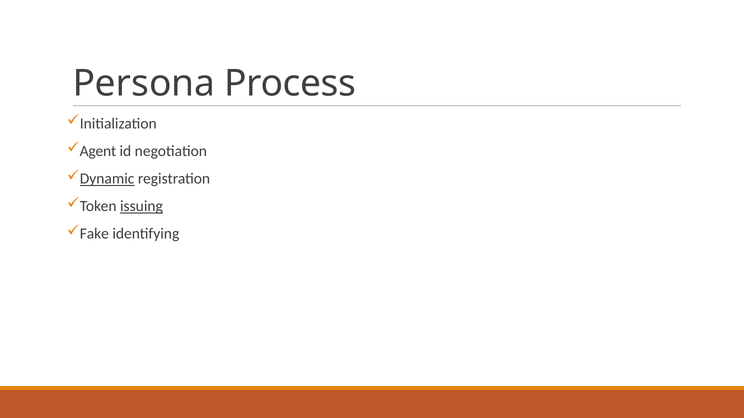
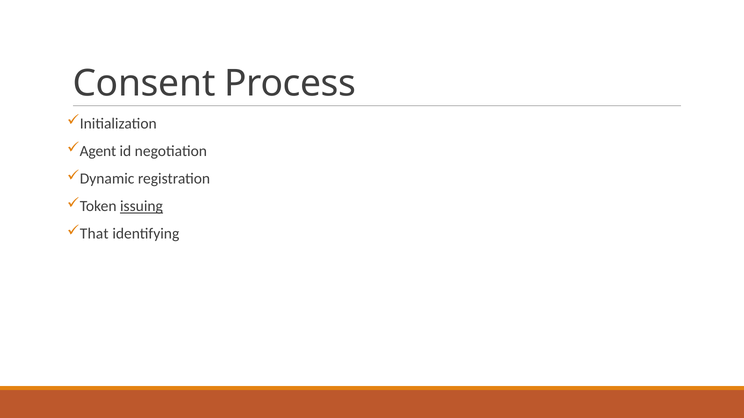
Persona: Persona -> Consent
Dynamic underline: present -> none
Fake: Fake -> That
